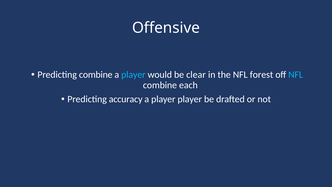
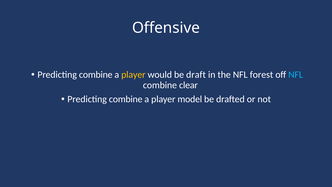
player at (133, 75) colour: light blue -> yellow
clear: clear -> draft
each: each -> clear
accuracy at (126, 99): accuracy -> combine
player player: player -> model
